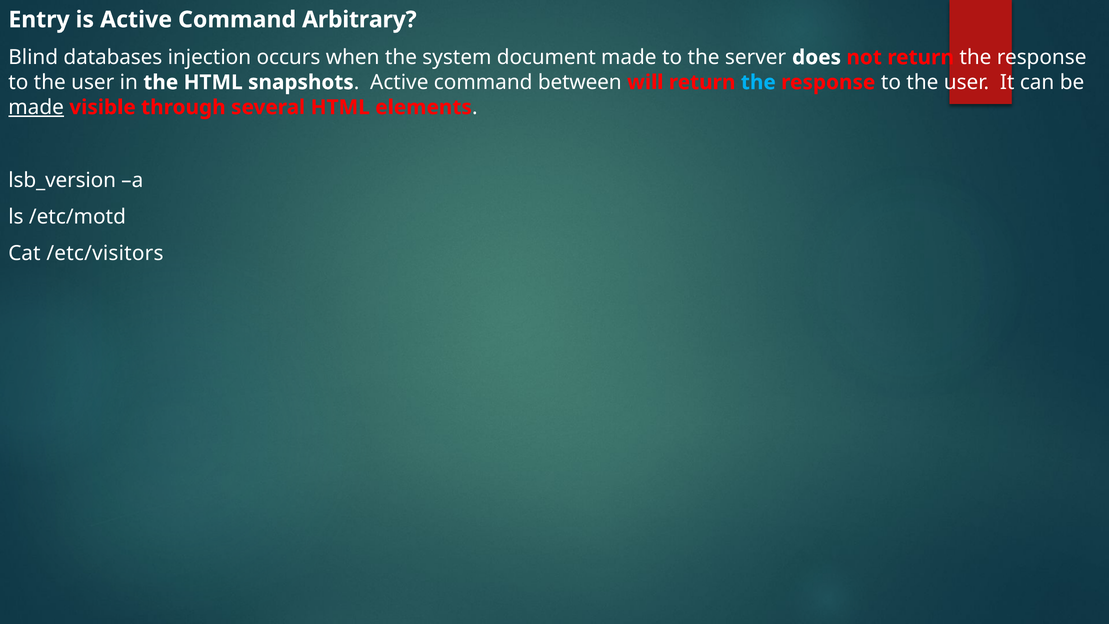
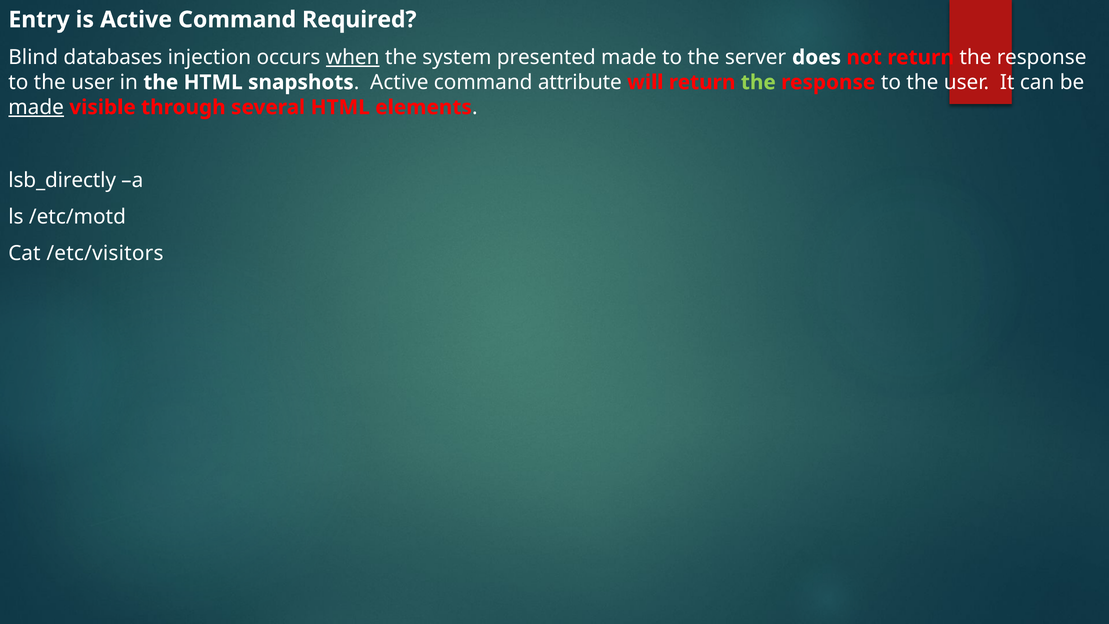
Arbitrary: Arbitrary -> Required
when underline: none -> present
document: document -> presented
between: between -> attribute
the at (758, 82) colour: light blue -> light green
lsb_version: lsb_version -> lsb_directly
